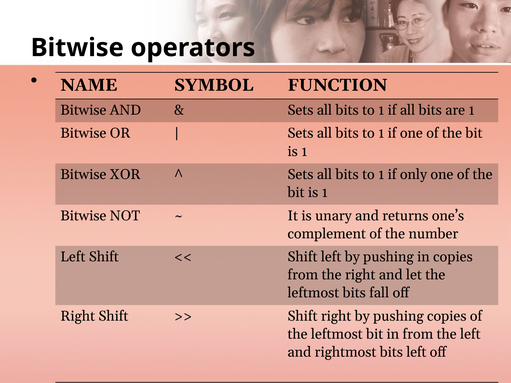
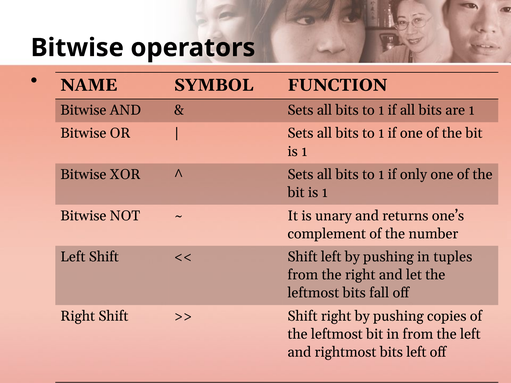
in copies: copies -> tuples
